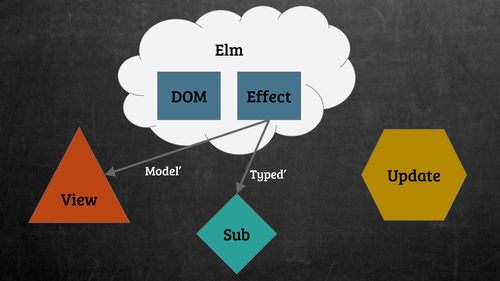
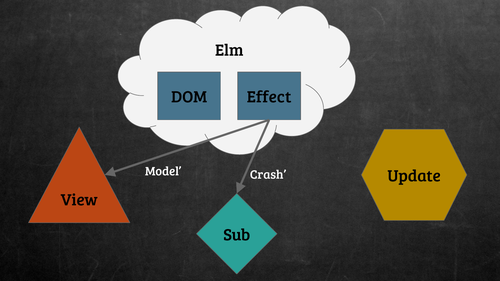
Typed: Typed -> Crash
